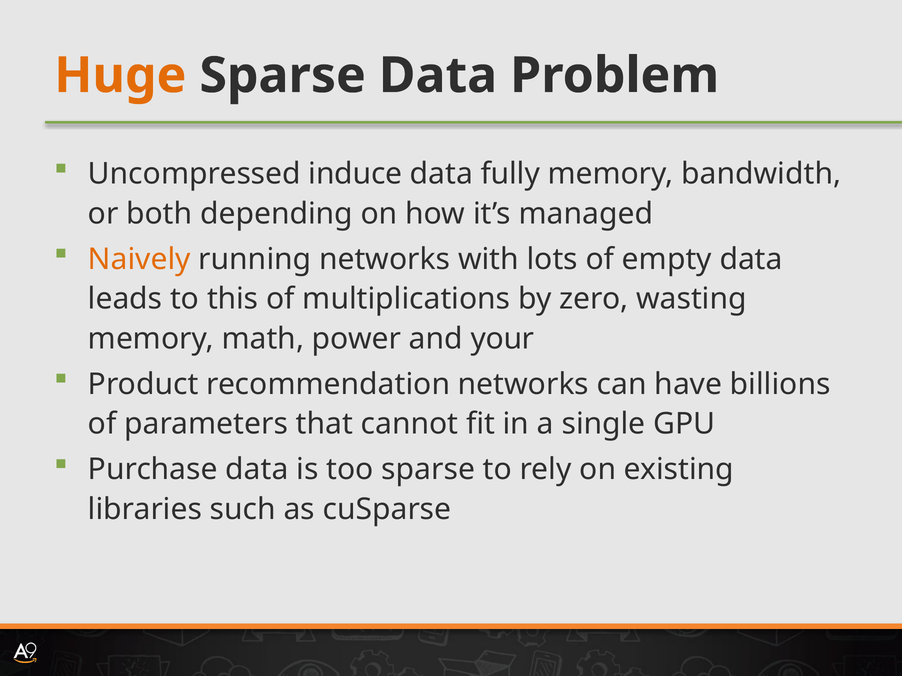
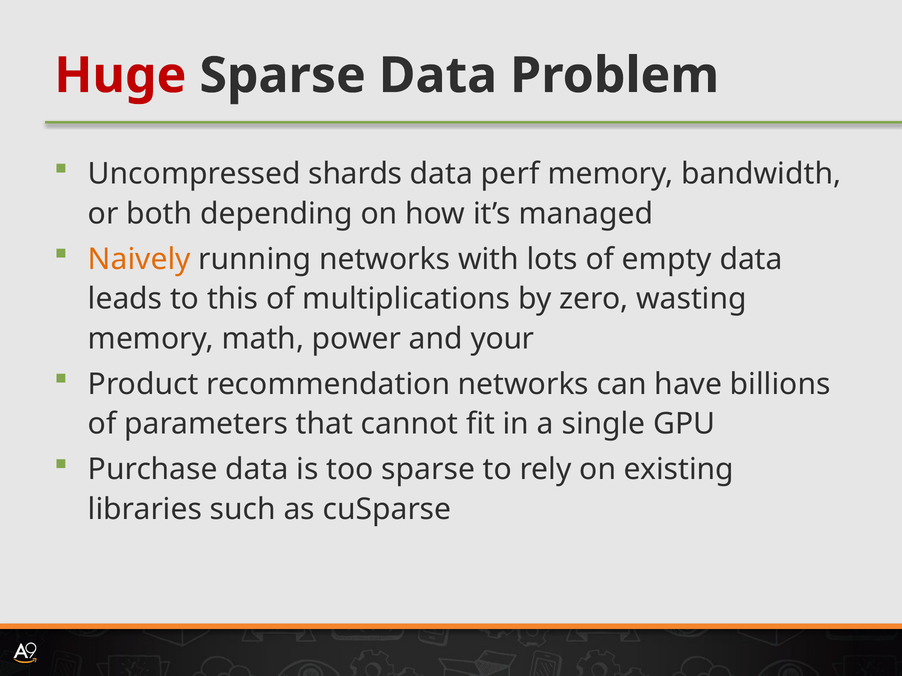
Huge colour: orange -> red
induce: induce -> shards
fully: fully -> perf
